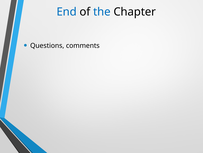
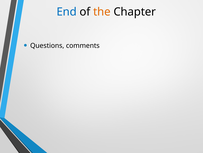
the colour: blue -> orange
